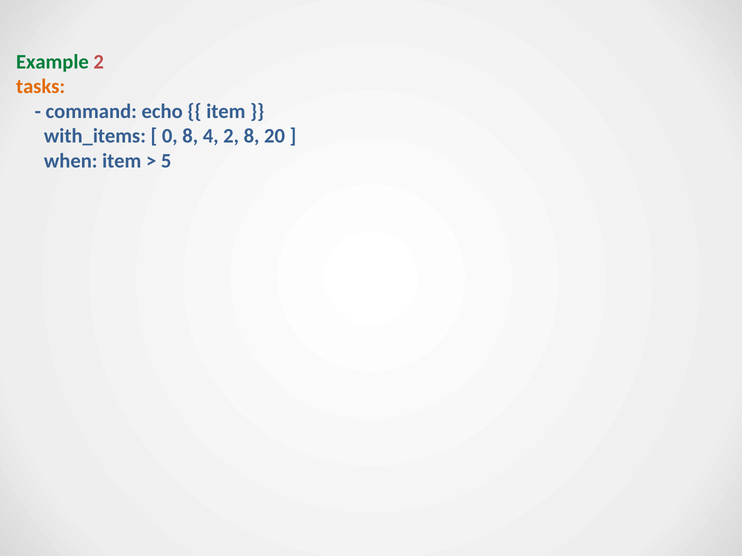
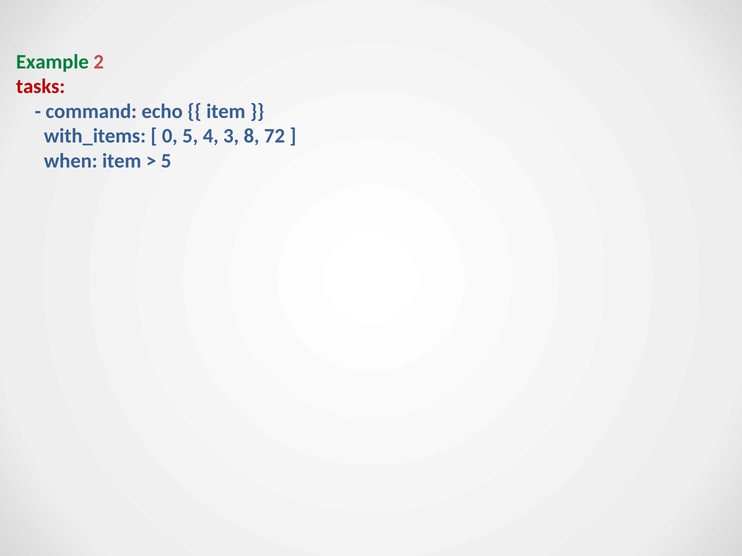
tasks colour: orange -> red
0 8: 8 -> 5
4 2: 2 -> 3
20: 20 -> 72
